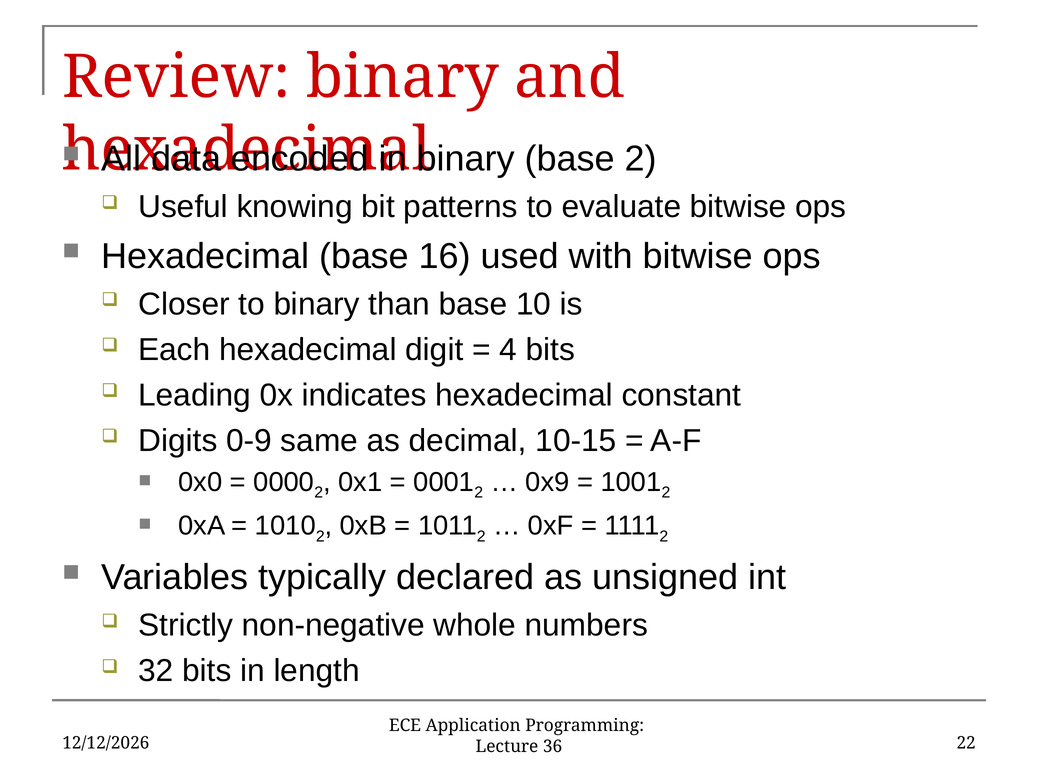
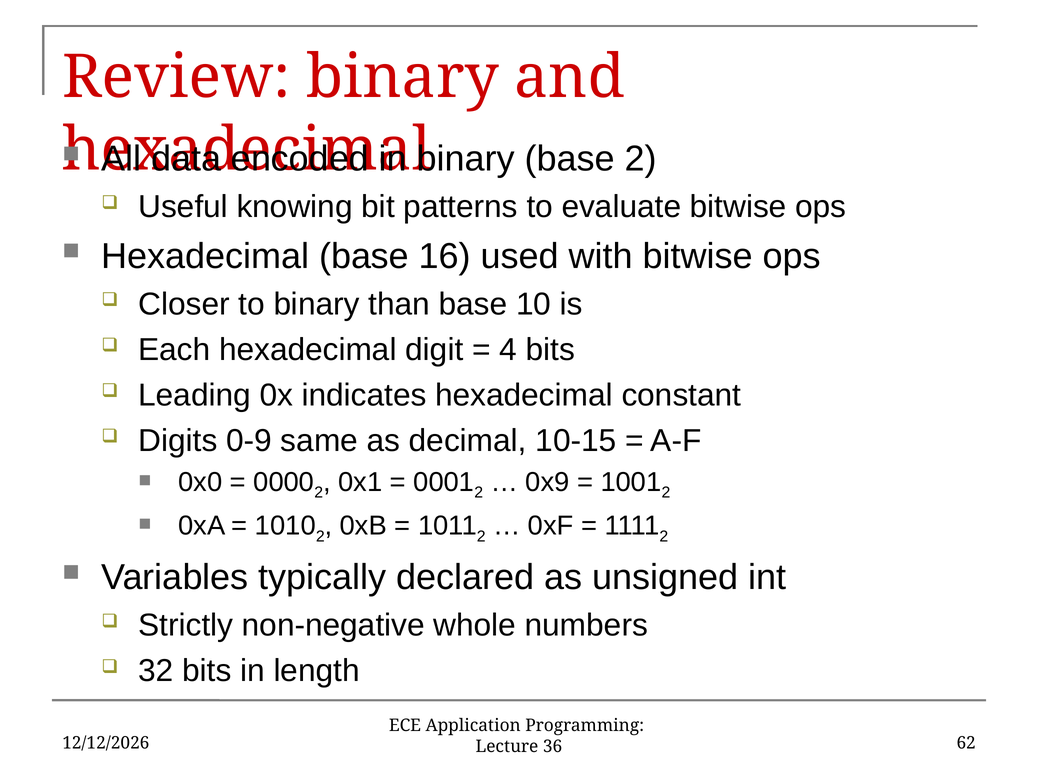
22: 22 -> 62
